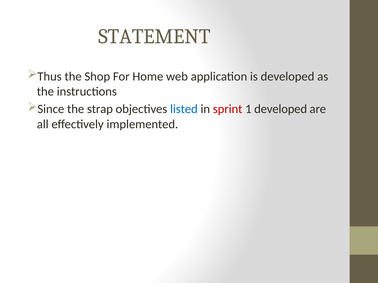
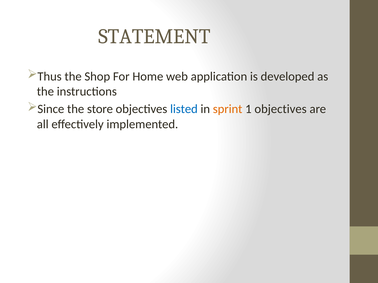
strap: strap -> store
sprint colour: red -> orange
1 developed: developed -> objectives
